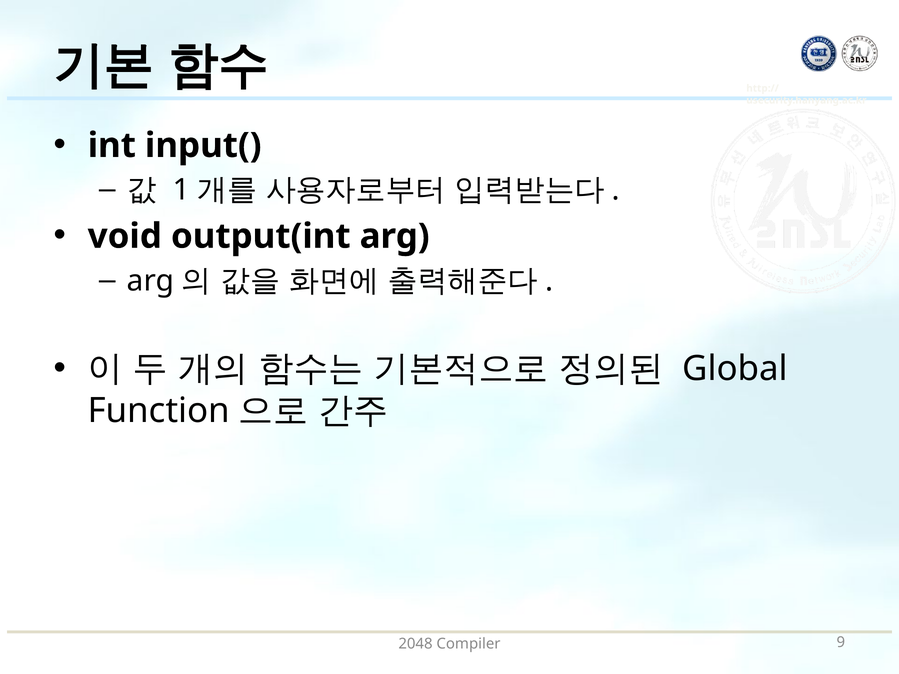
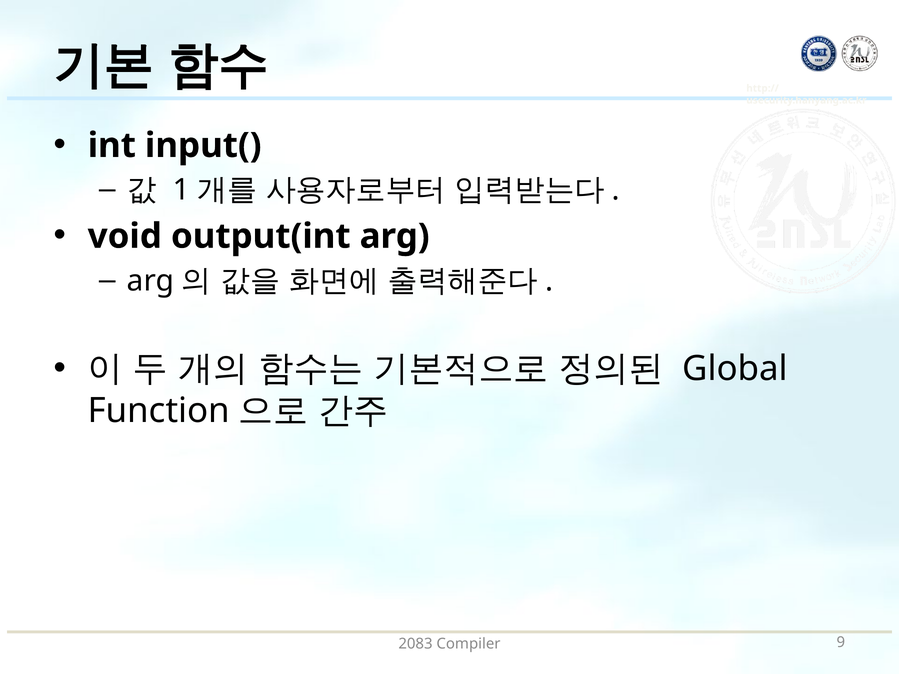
2048: 2048 -> 2083
